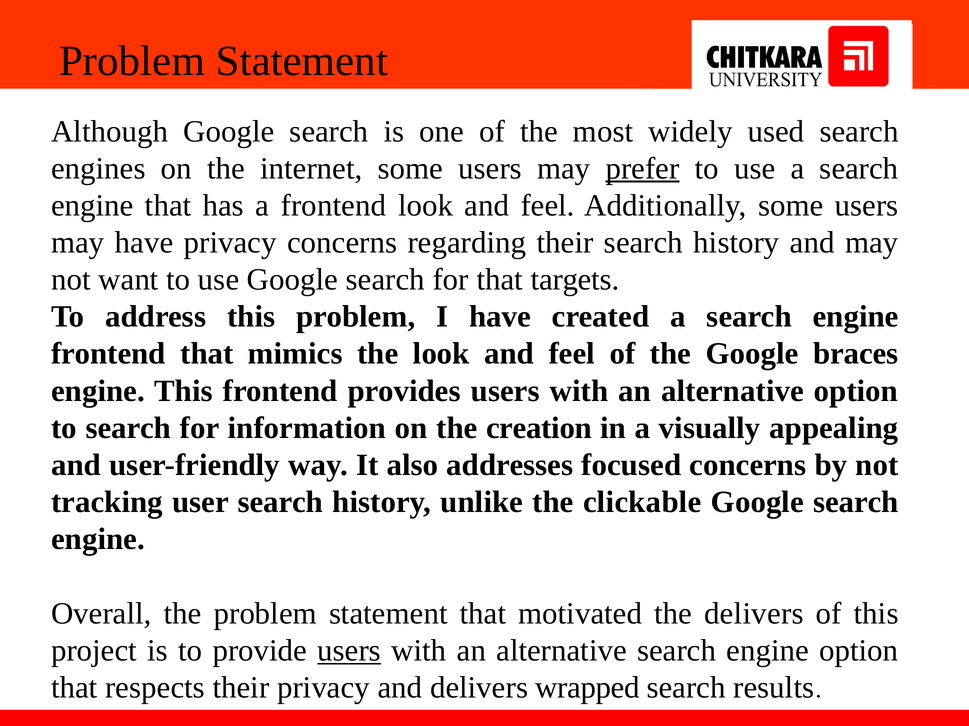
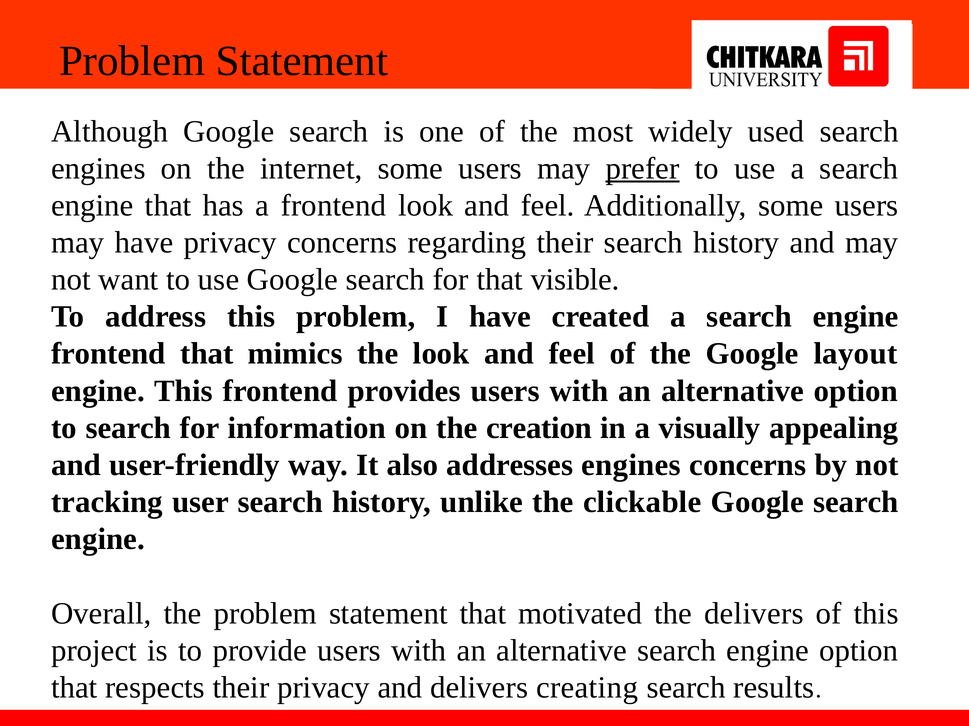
targets: targets -> visible
braces: braces -> layout
addresses focused: focused -> engines
users at (349, 651) underline: present -> none
wrapped: wrapped -> creating
